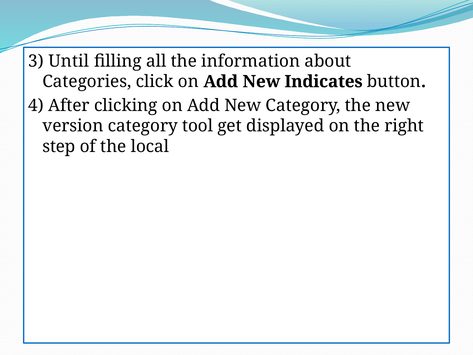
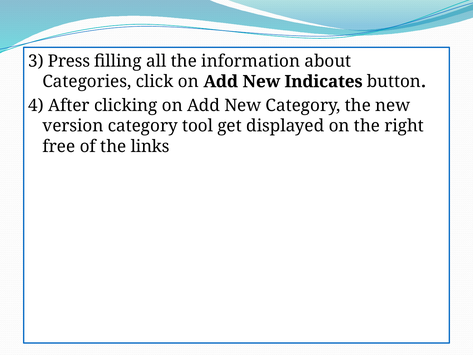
Until: Until -> Press
step: step -> free
local: local -> links
